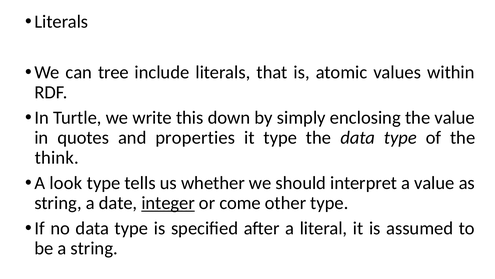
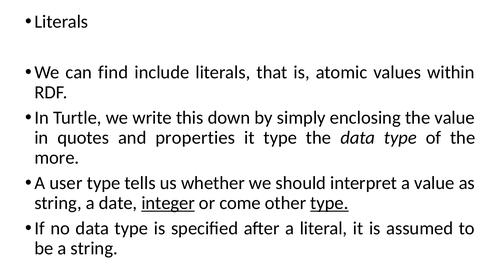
tree: tree -> find
think: think -> more
look: look -> user
type at (329, 203) underline: none -> present
